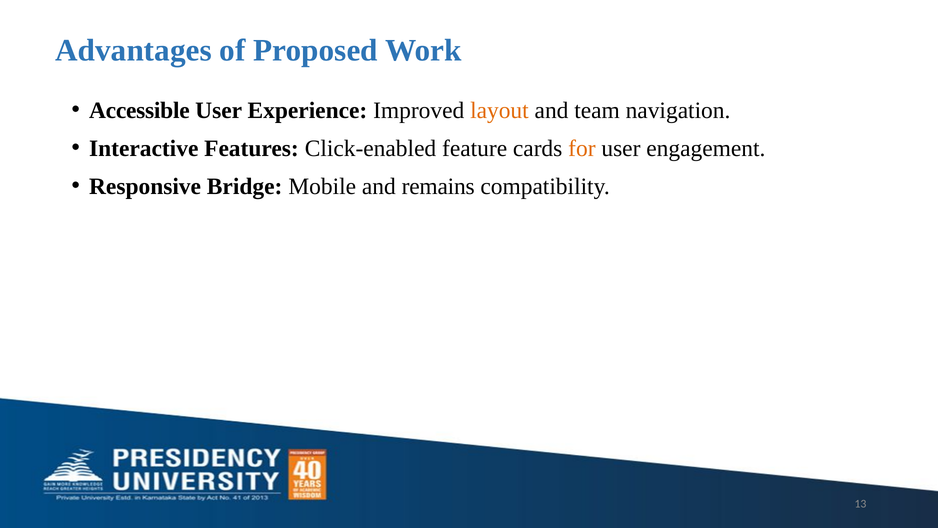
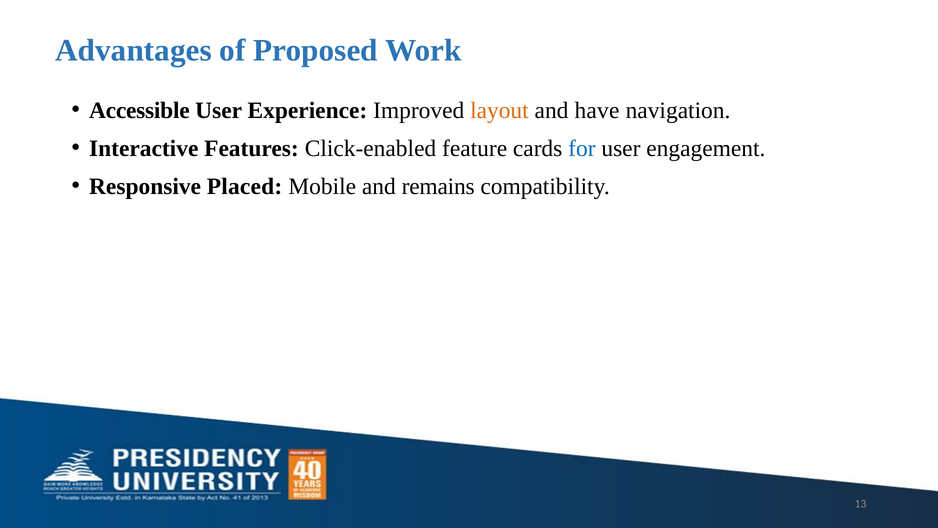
team: team -> have
for colour: orange -> blue
Bridge: Bridge -> Placed
